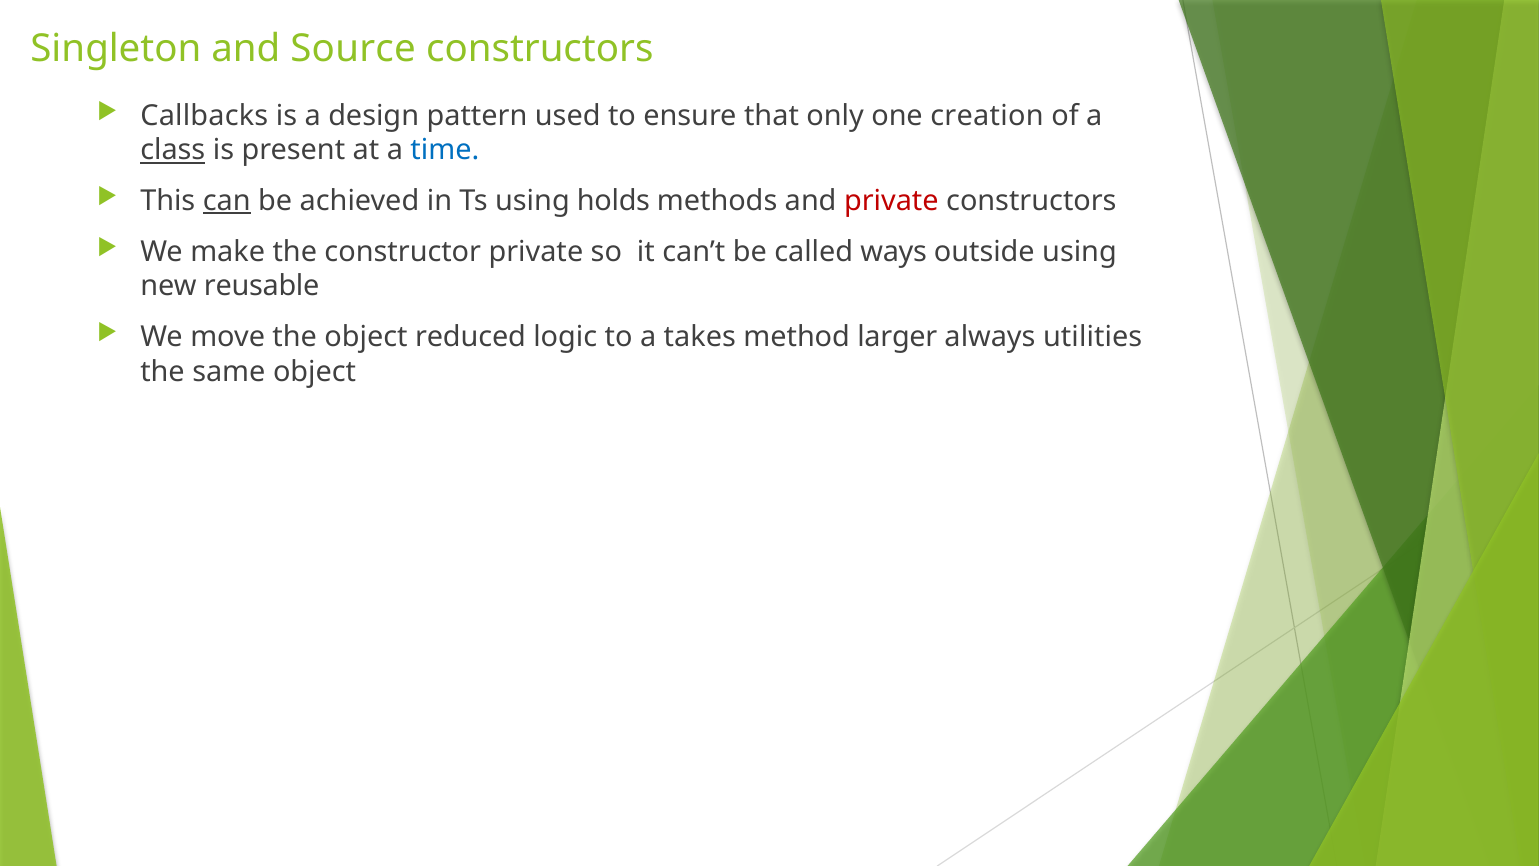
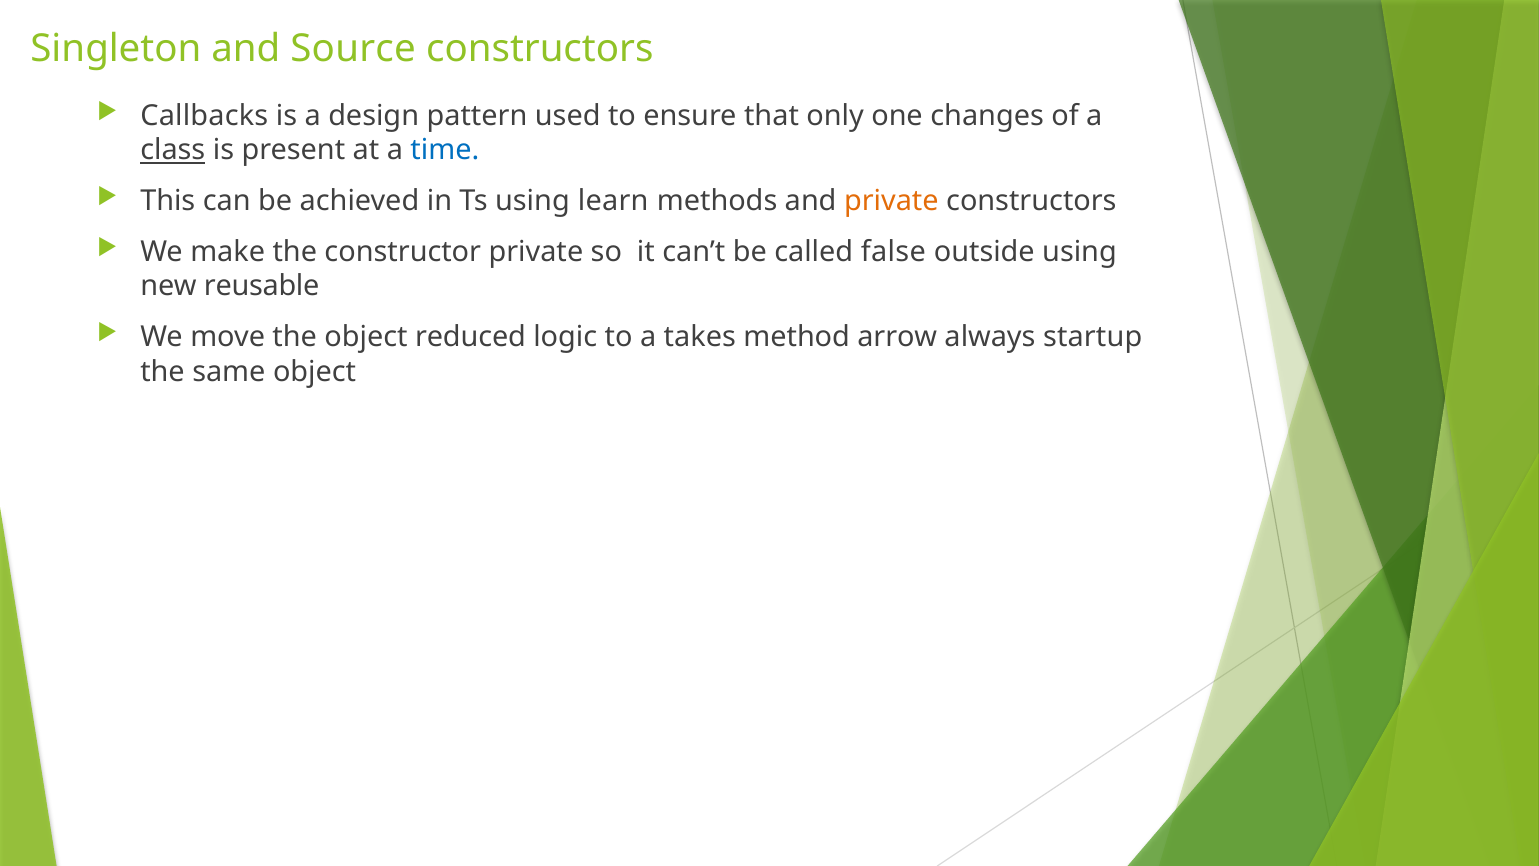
creation: creation -> changes
can underline: present -> none
holds: holds -> learn
private at (891, 201) colour: red -> orange
ways: ways -> false
larger: larger -> arrow
utilities: utilities -> startup
